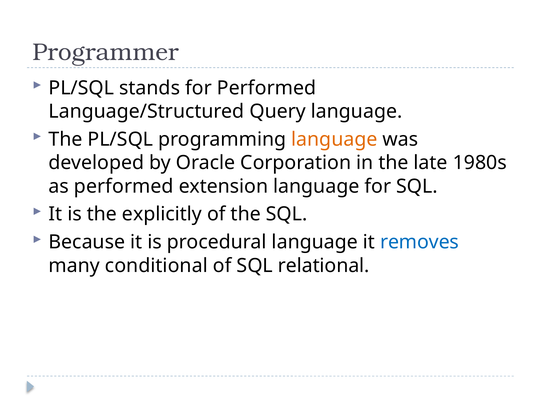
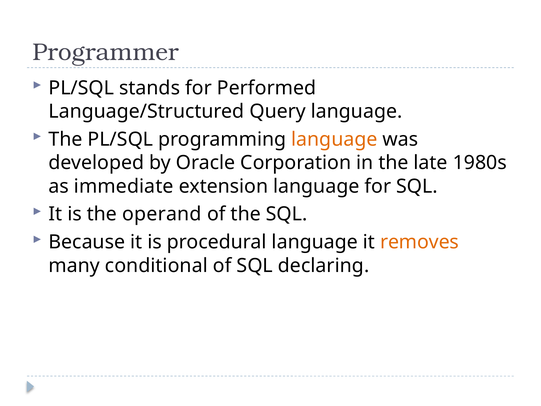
as performed: performed -> immediate
explicitly: explicitly -> operand
removes colour: blue -> orange
relational: relational -> declaring
